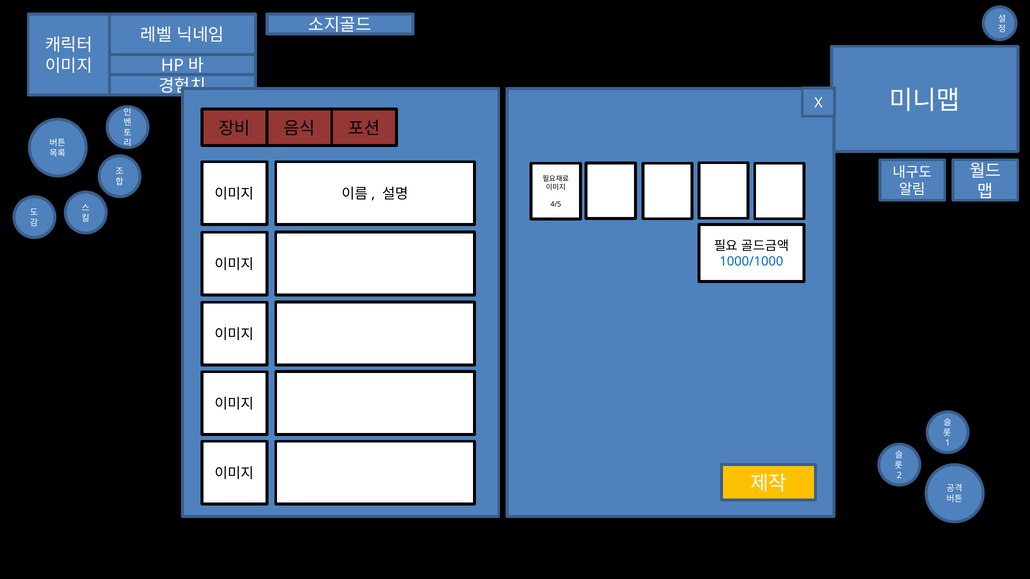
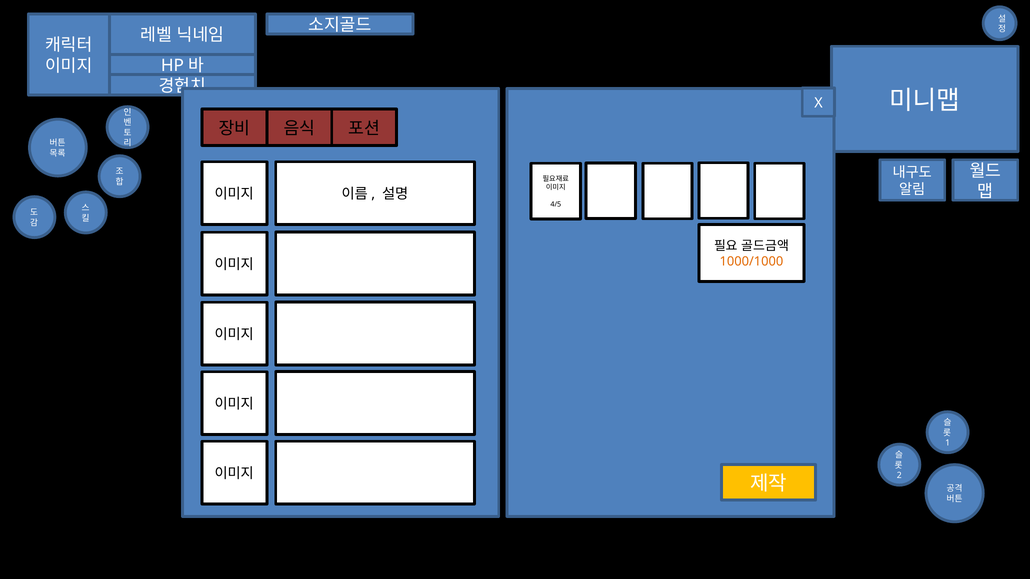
1000/1000 colour: blue -> orange
